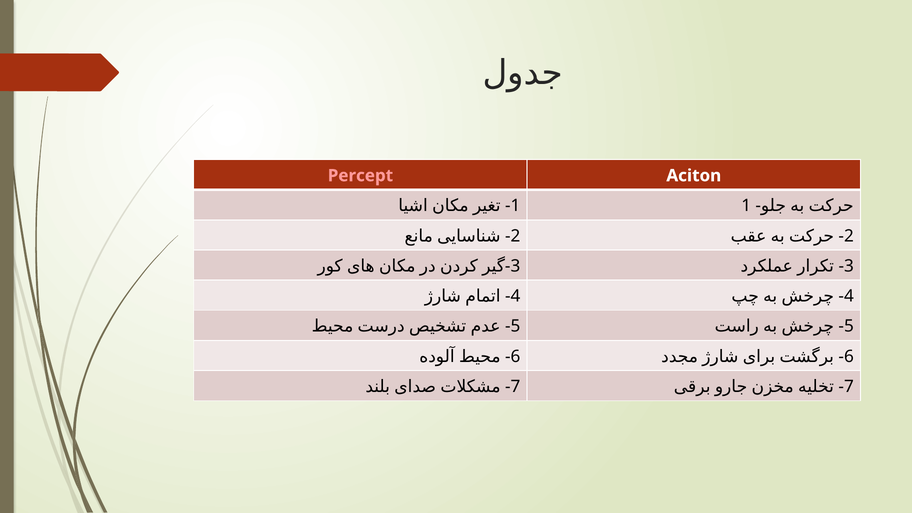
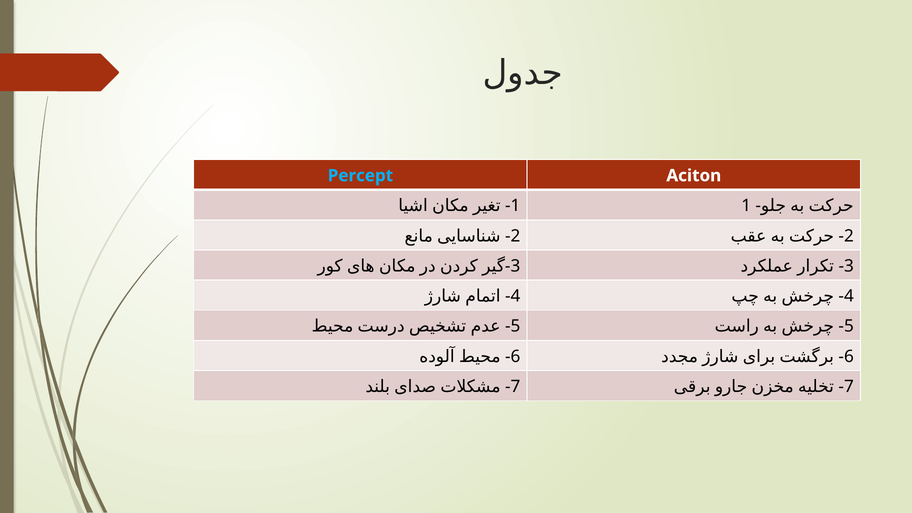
Percept colour: pink -> light blue
